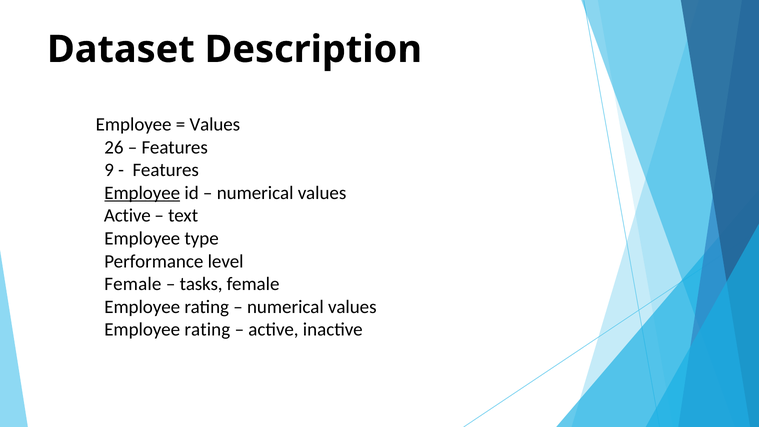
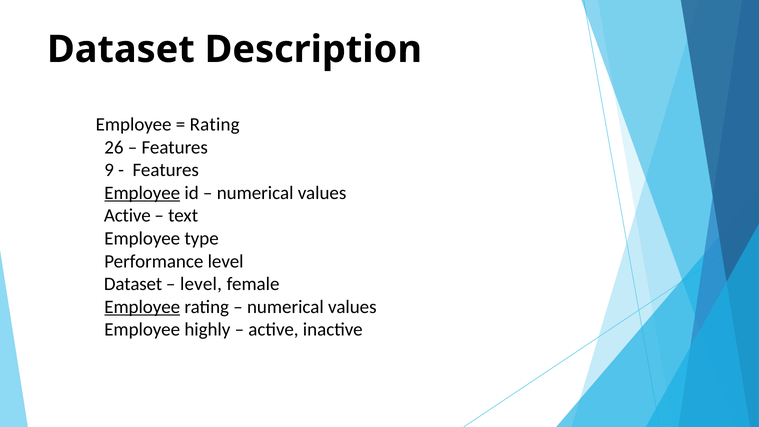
Values at (215, 125): Values -> Rating
Female at (133, 284): Female -> Dataset
tasks at (201, 284): tasks -> level
Employee at (142, 307) underline: none -> present
rating at (207, 330): rating -> highly
